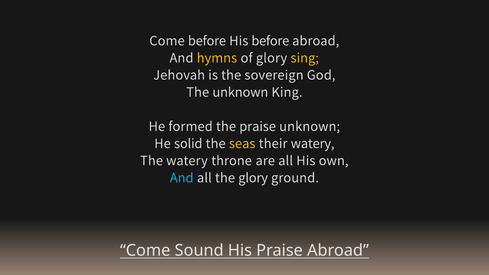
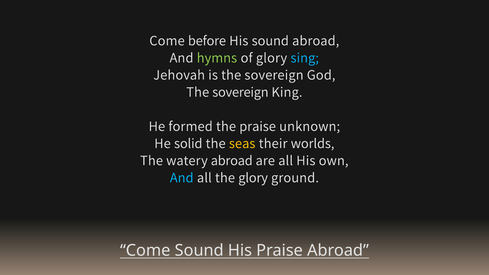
His before: before -> sound
hymns colour: yellow -> light green
sing colour: yellow -> light blue
unknown at (240, 92): unknown -> sovereign
their watery: watery -> worlds
watery throne: throne -> abroad
